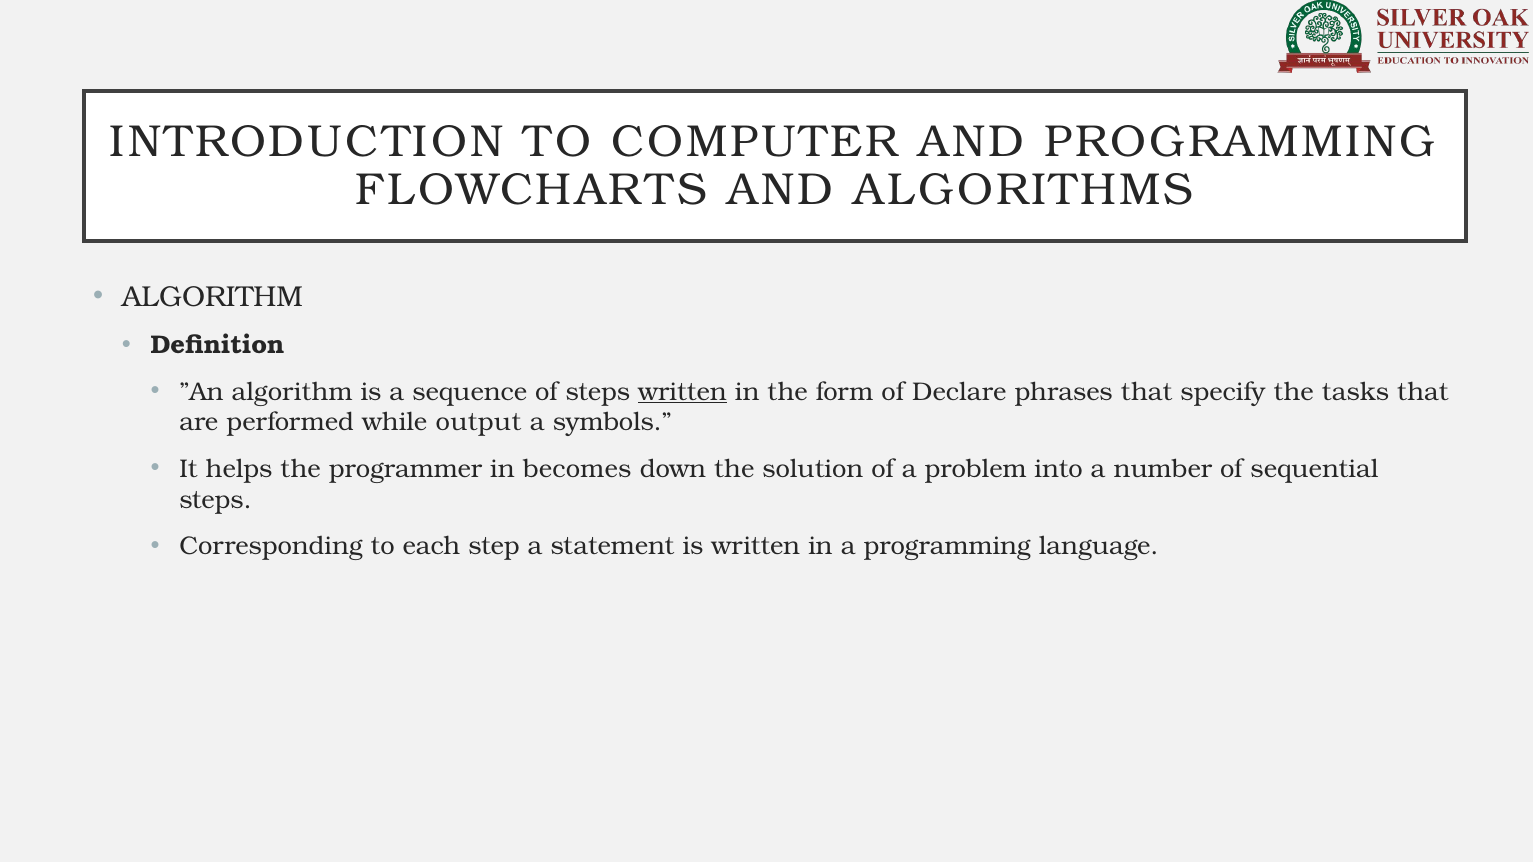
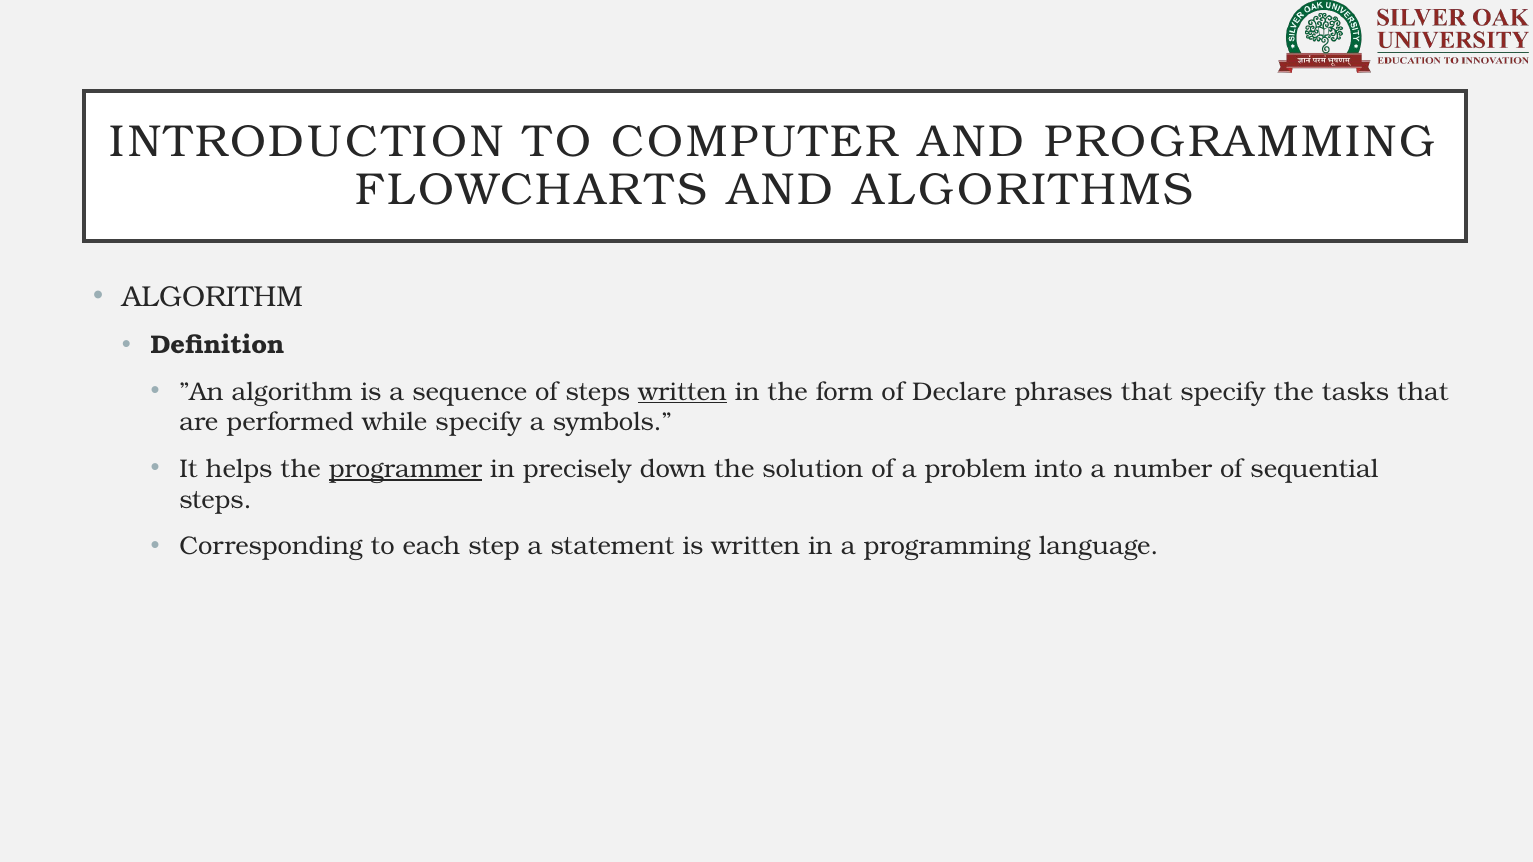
while output: output -> specify
programmer underline: none -> present
becomes: becomes -> precisely
